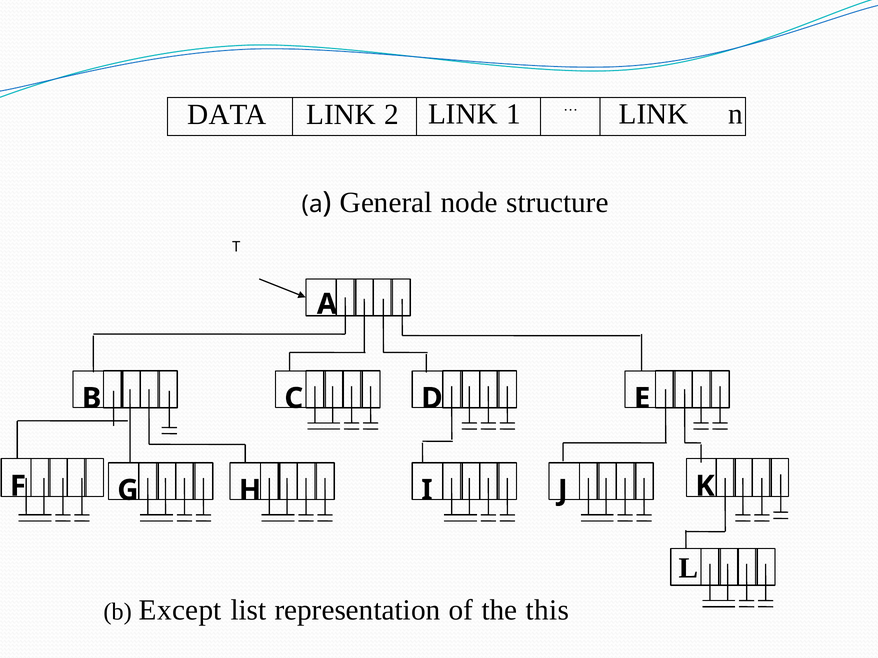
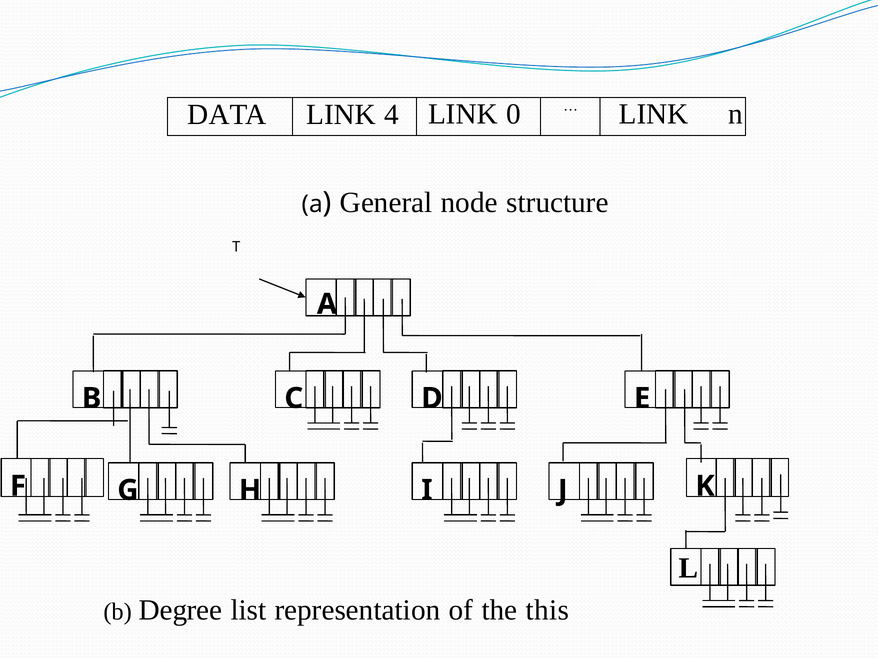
2: 2 -> 4
LINK 1: 1 -> 0
Except: Except -> Degree
